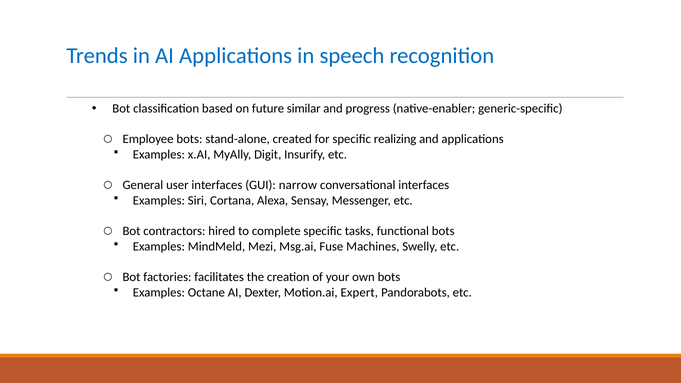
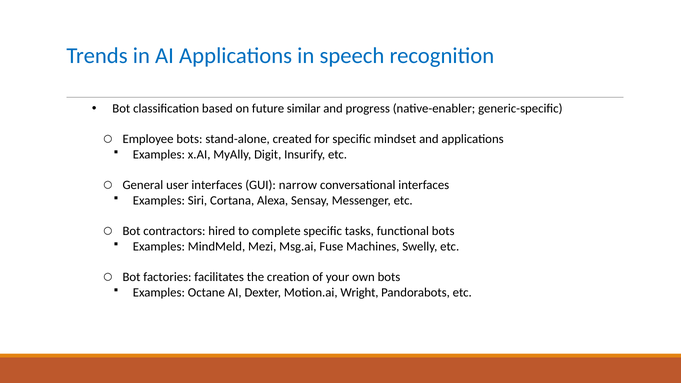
realizing: realizing -> mindset
Expert: Expert -> Wright
